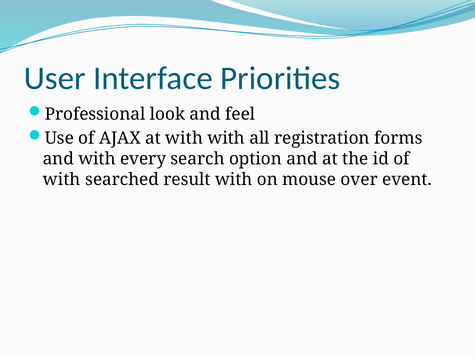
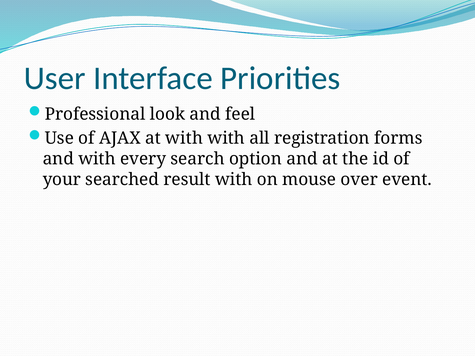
with at (62, 179): with -> your
